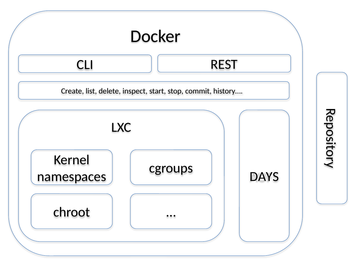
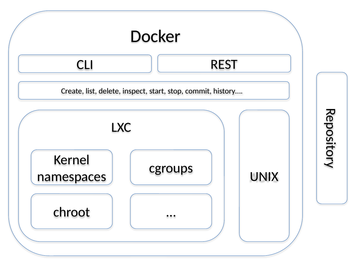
DAYS: DAYS -> UNIX
